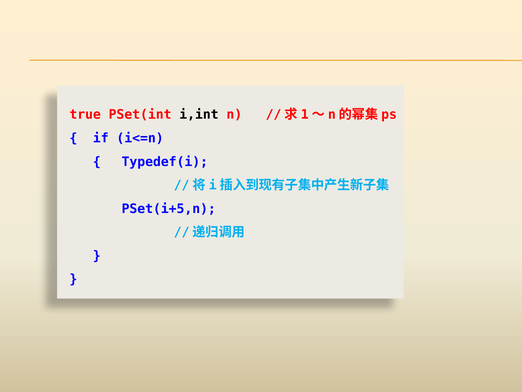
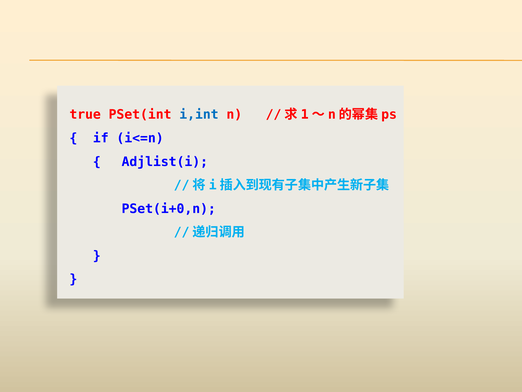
i,int colour: black -> blue
Typedef(i: Typedef(i -> Adjlist(i
PSet(i+5,n: PSet(i+5,n -> PSet(i+0,n
